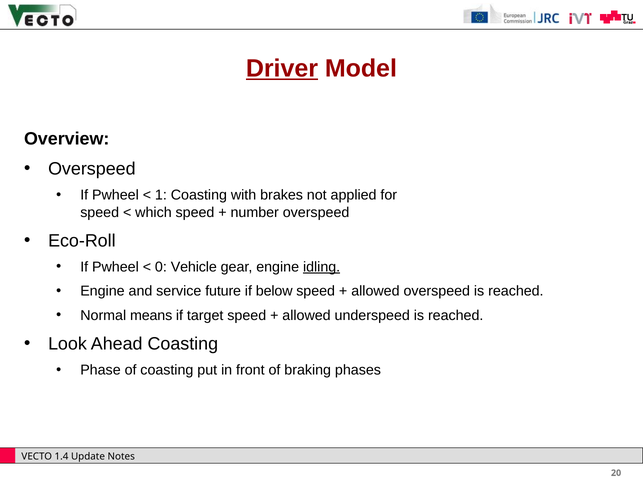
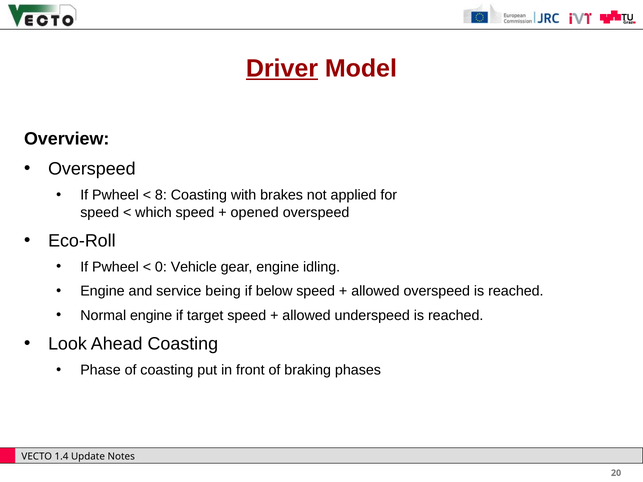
1: 1 -> 8
number: number -> opened
idling underline: present -> none
future: future -> being
Normal means: means -> engine
